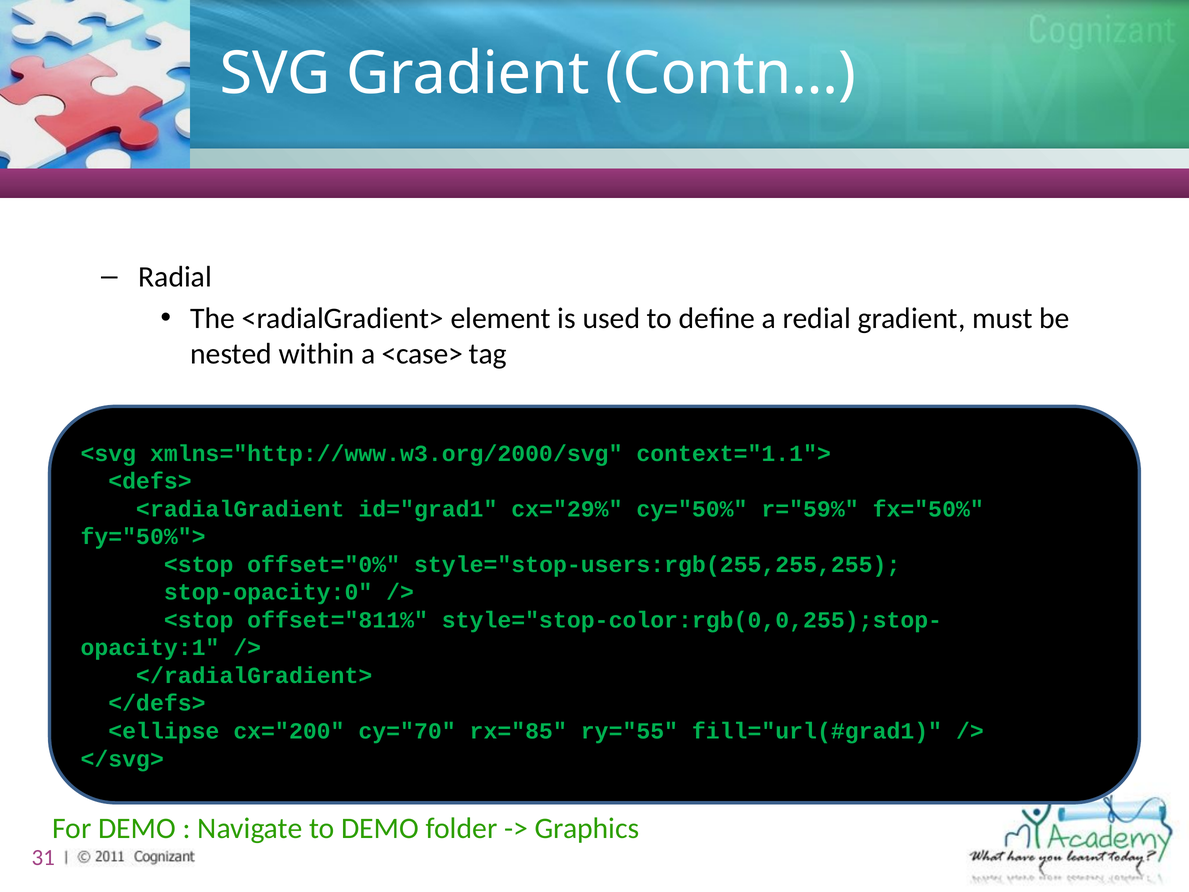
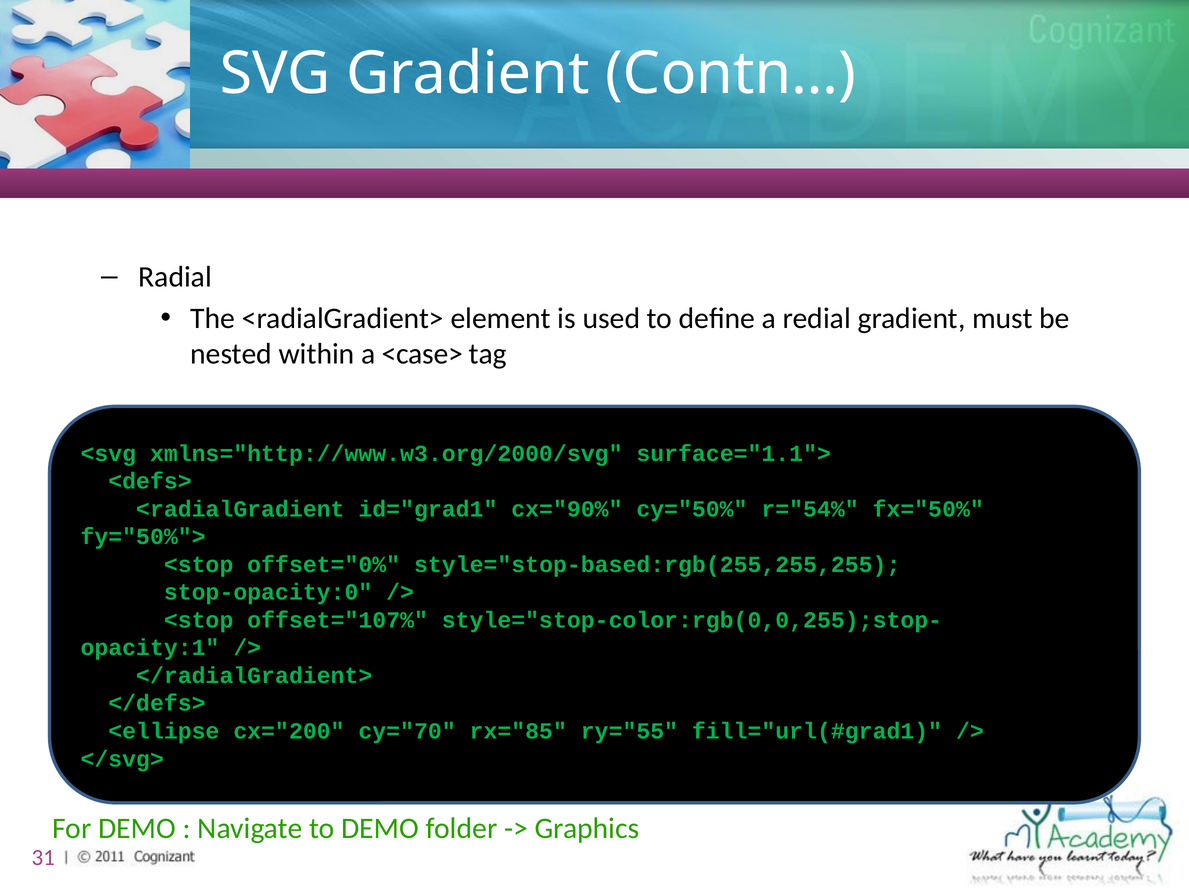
context="1.1">: context="1.1"> -> surface="1.1">
cx="29%: cx="29% -> cx="90%
r="59%: r="59% -> r="54%
style="stop-users:rgb(255,255,255: style="stop-users:rgb(255,255,255 -> style="stop-based:rgb(255,255,255
offset="811%: offset="811% -> offset="107%
